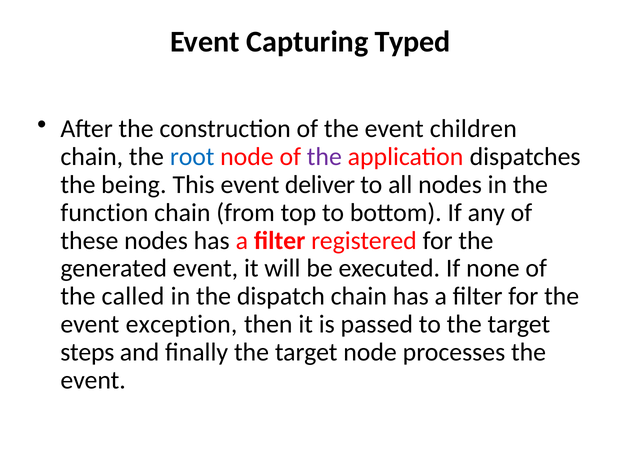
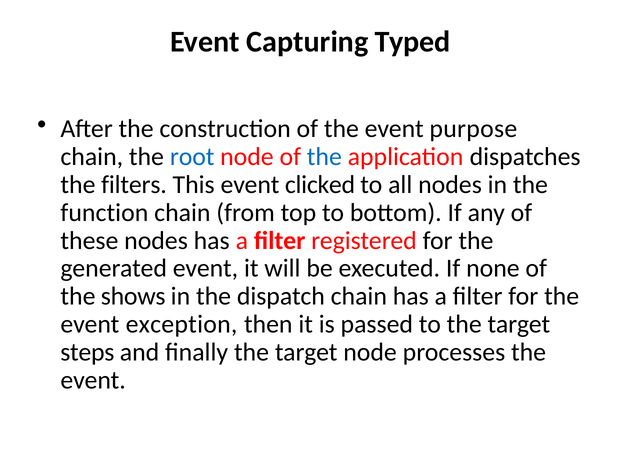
children: children -> purpose
the at (324, 157) colour: purple -> blue
being: being -> filters
deliver: deliver -> clicked
called: called -> shows
